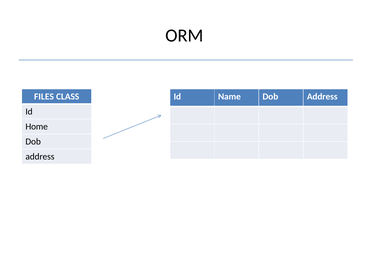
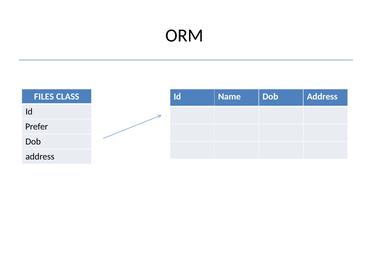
Home: Home -> Prefer
